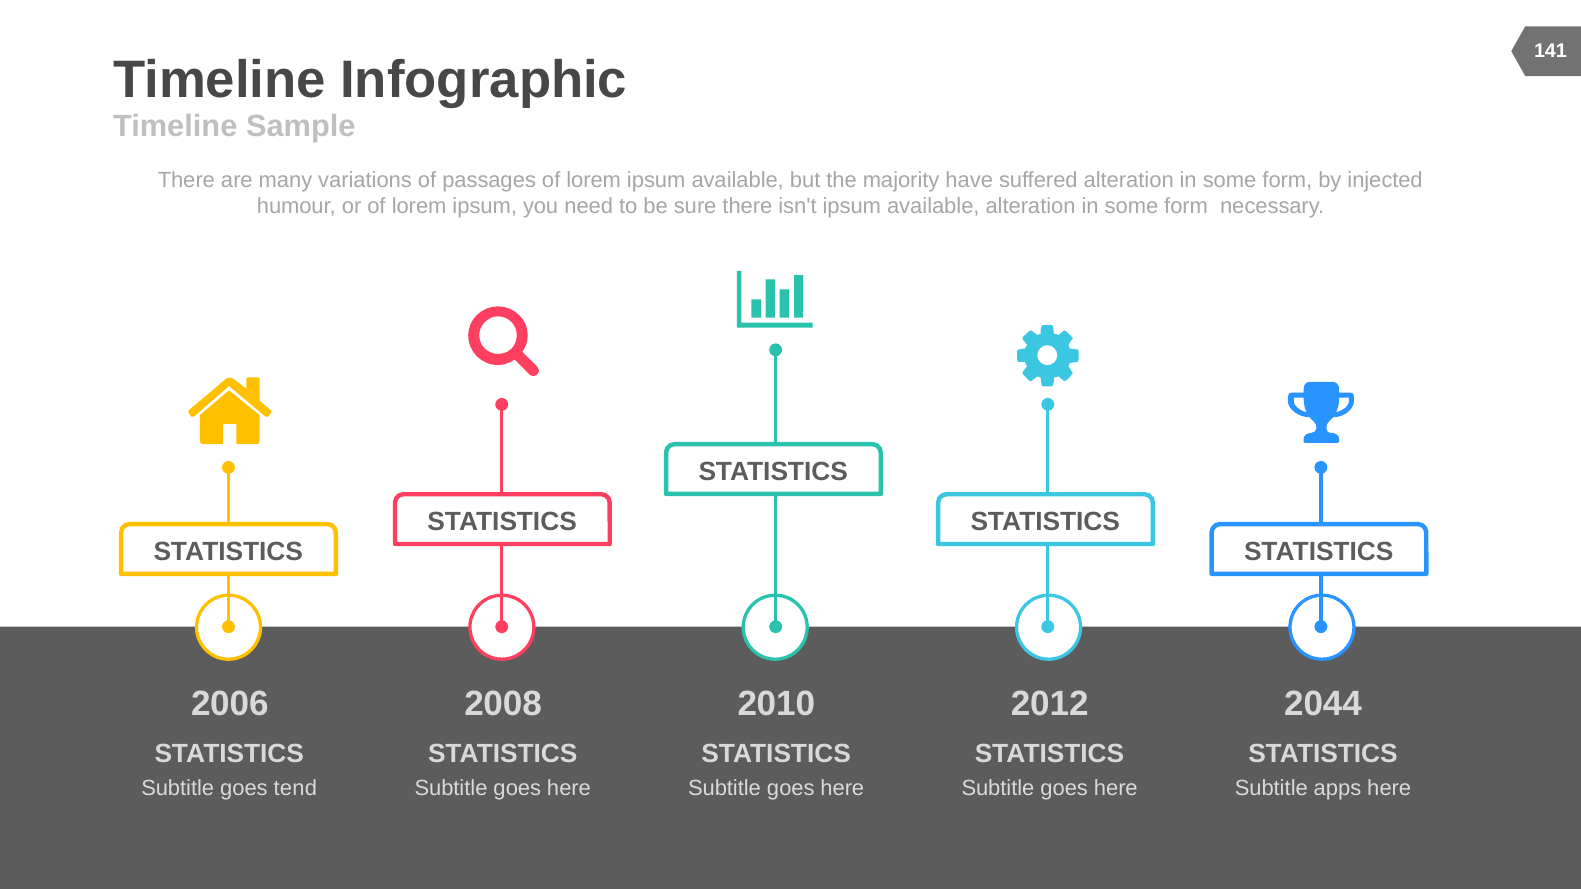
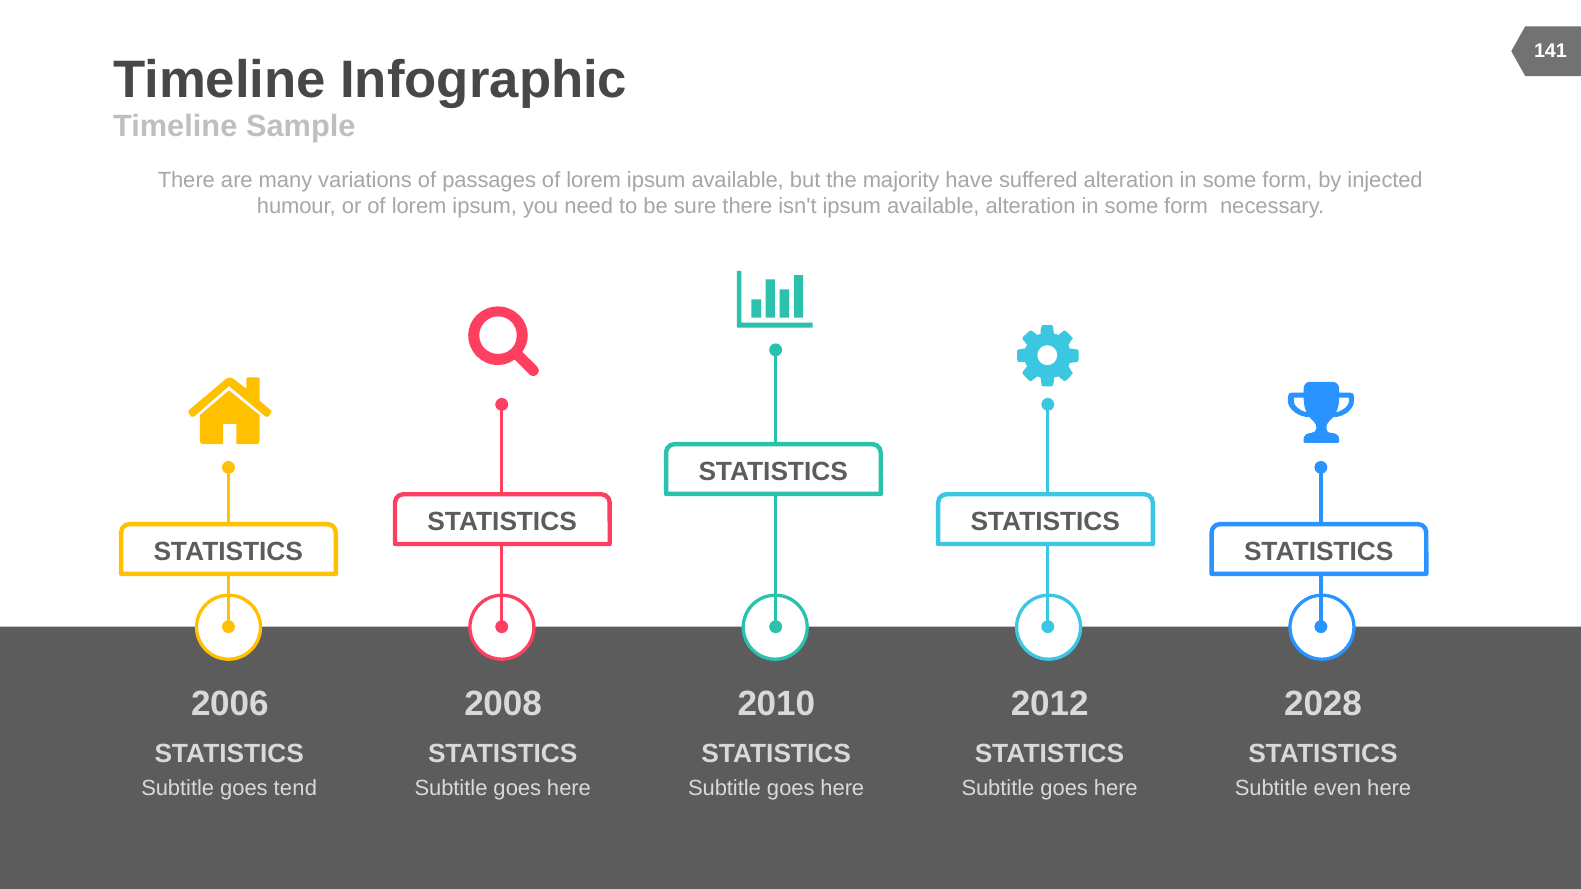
2044: 2044 -> 2028
apps: apps -> even
